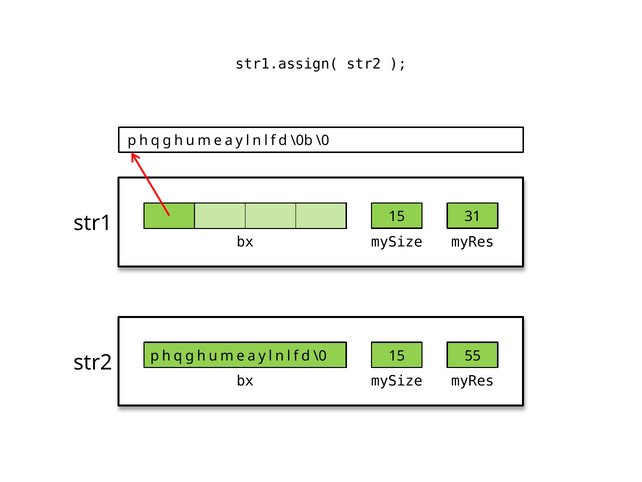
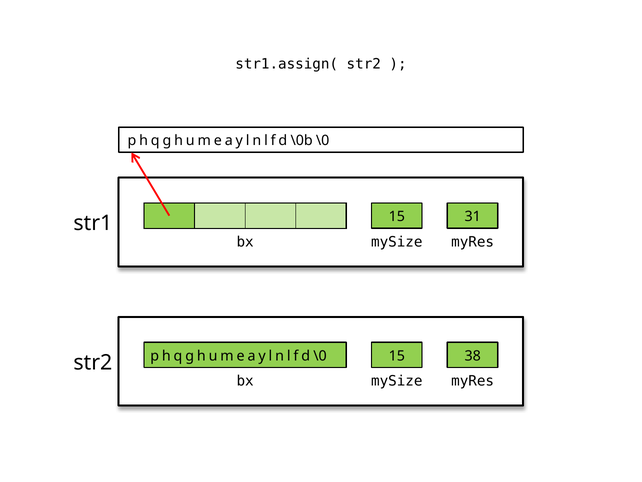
55: 55 -> 38
